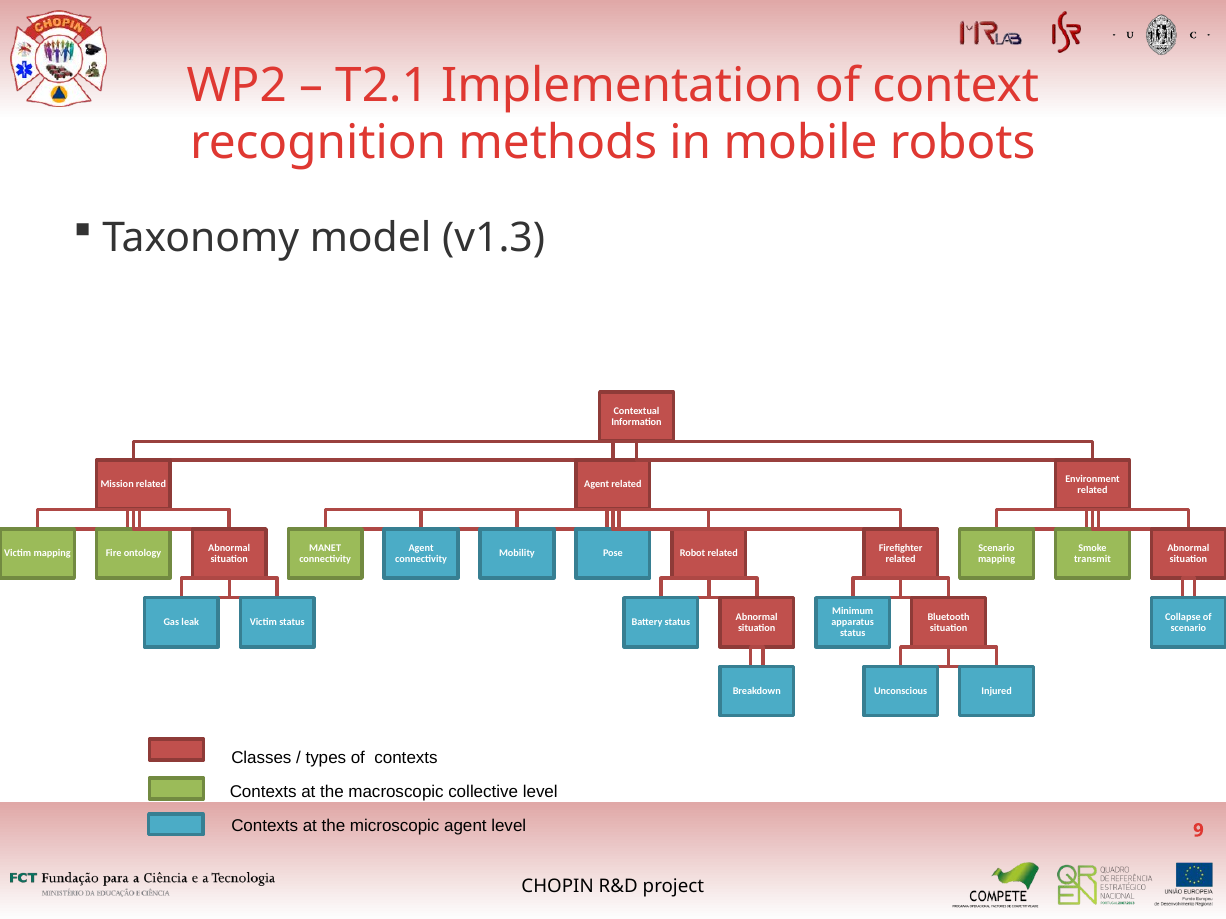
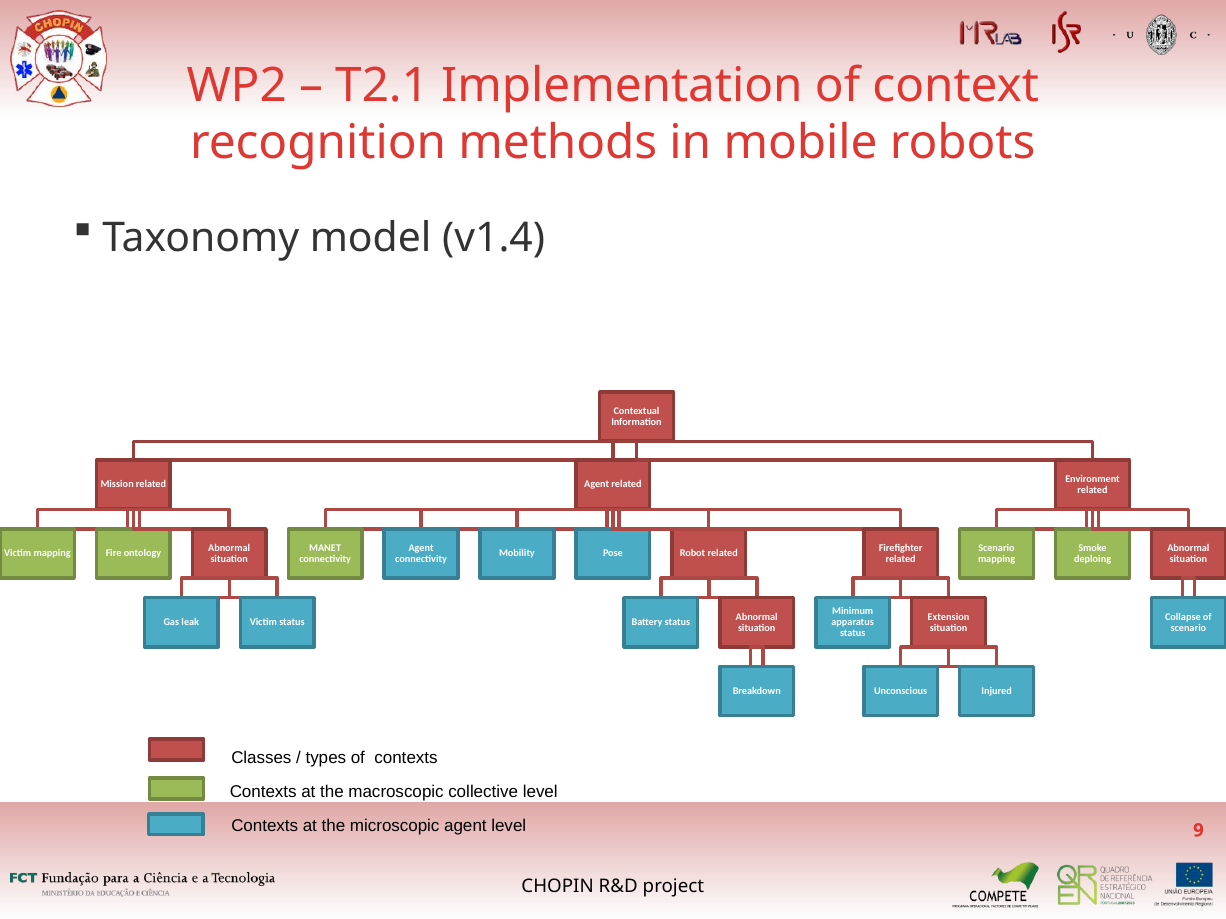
v1.3: v1.3 -> v1.4
transmit: transmit -> deploing
Bluetooth: Bluetooth -> Extension
